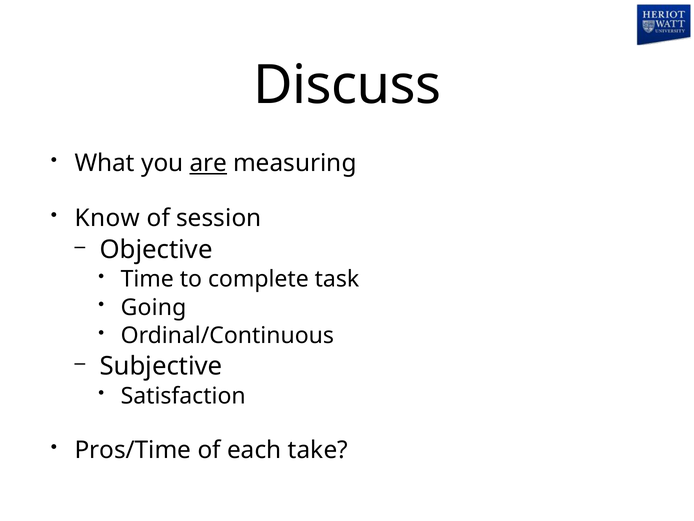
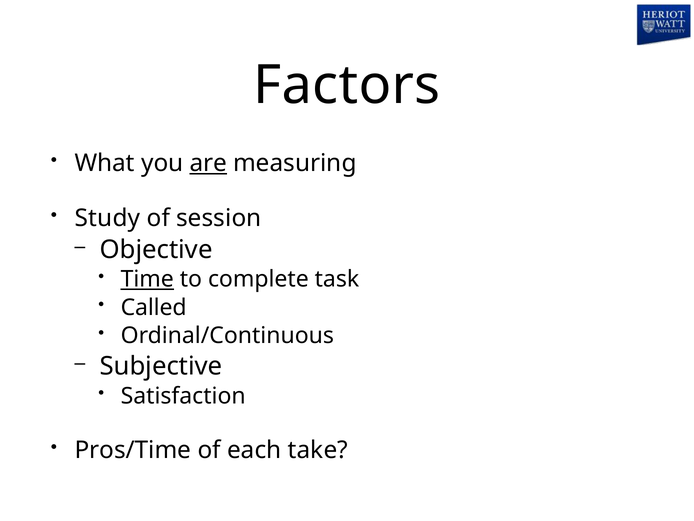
Discuss: Discuss -> Factors
Know: Know -> Study
Time underline: none -> present
Going: Going -> Called
